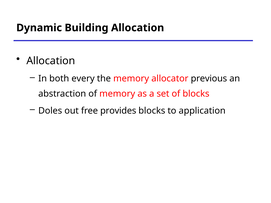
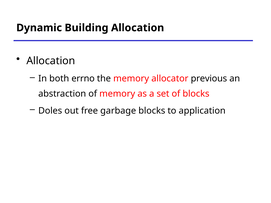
every: every -> errno
provides: provides -> garbage
